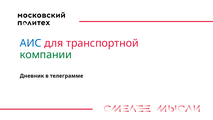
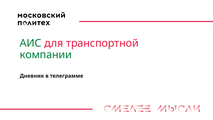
АИС colour: blue -> green
